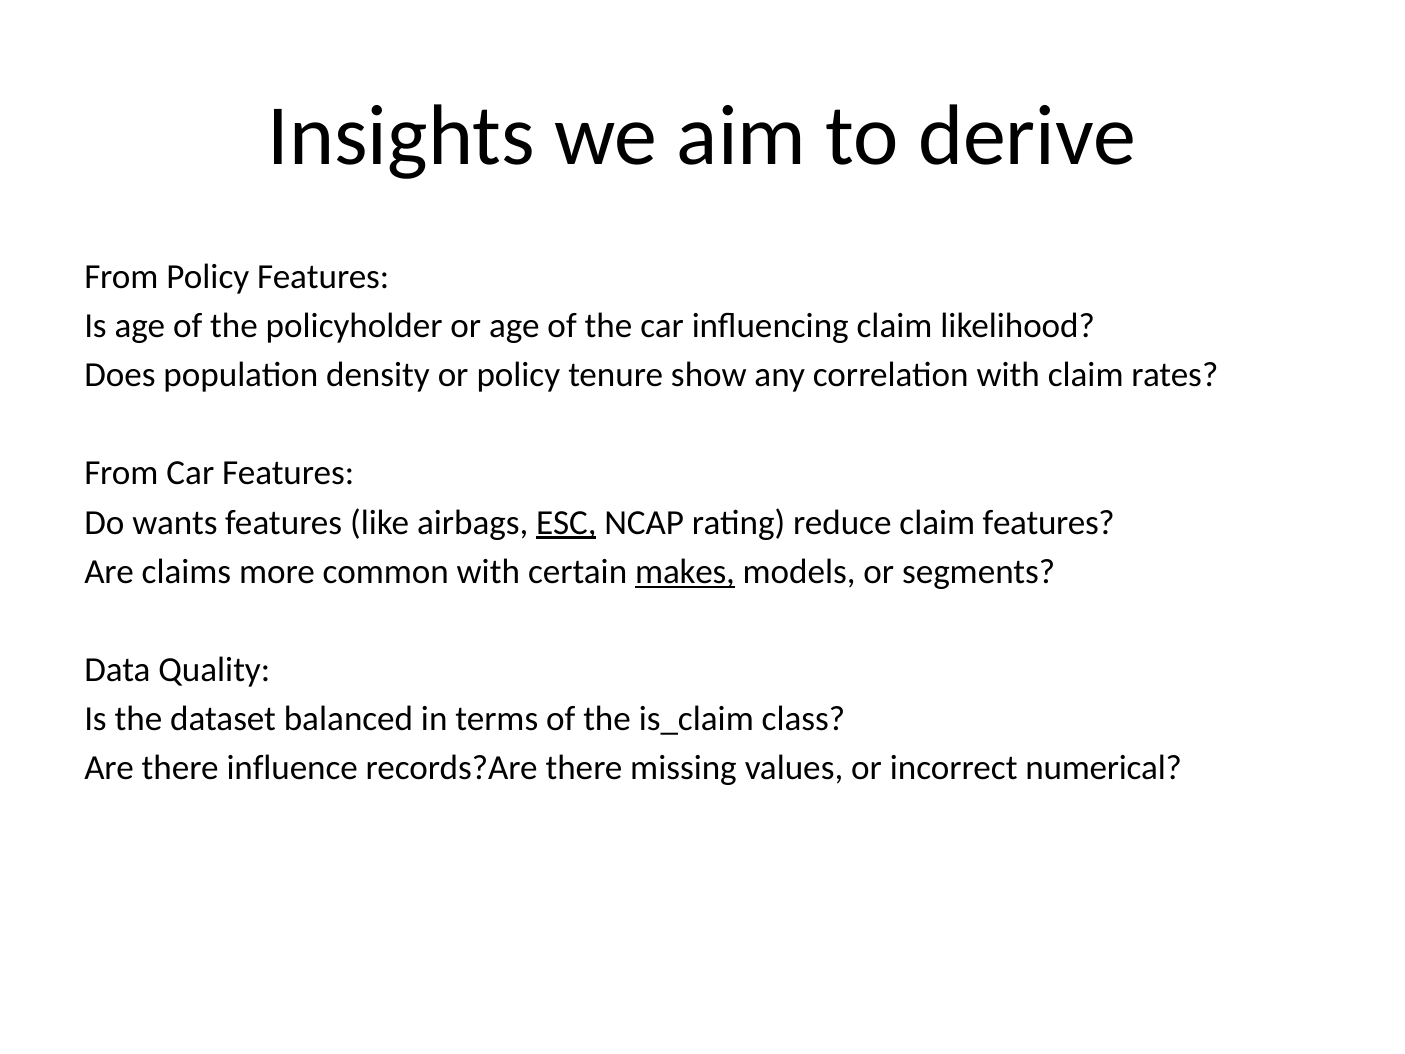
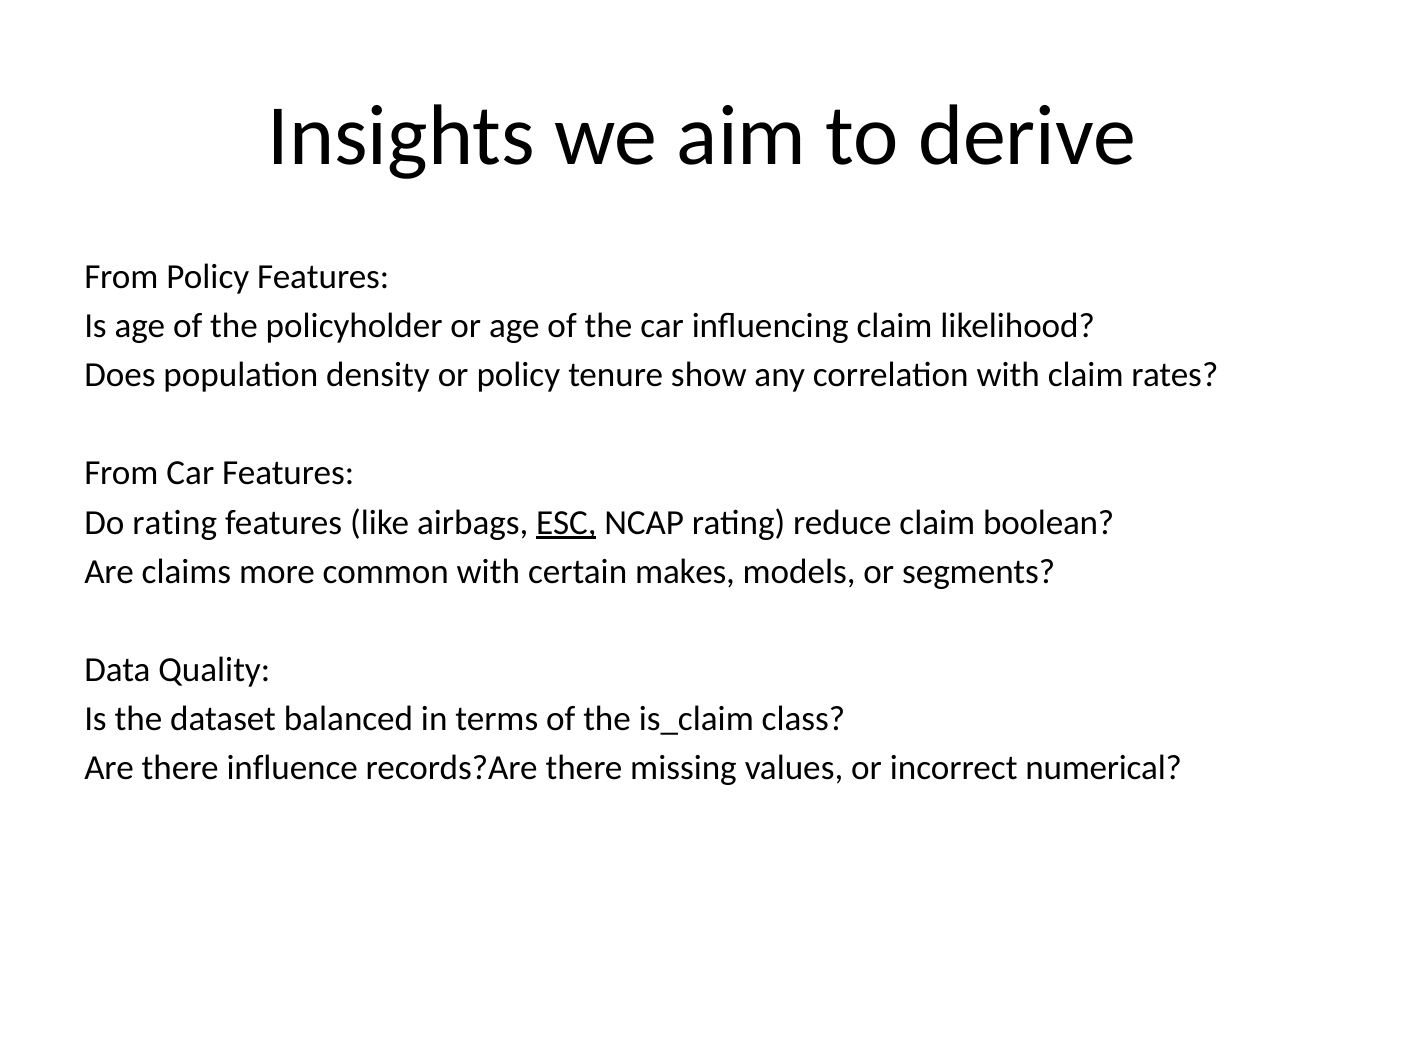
Do wants: wants -> rating
claim features: features -> boolean
makes underline: present -> none
